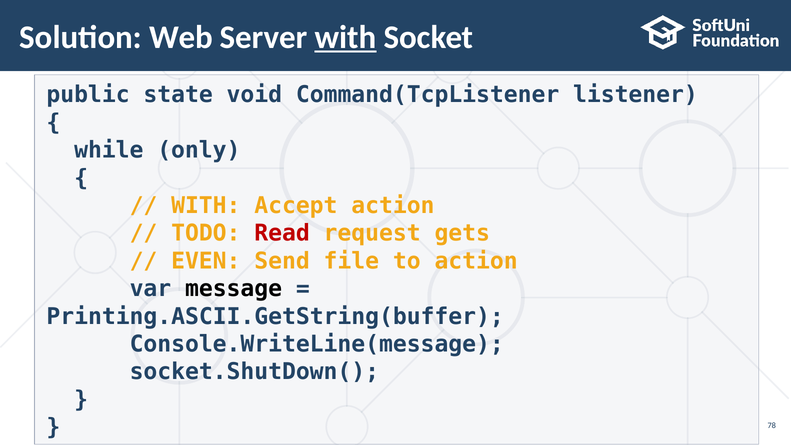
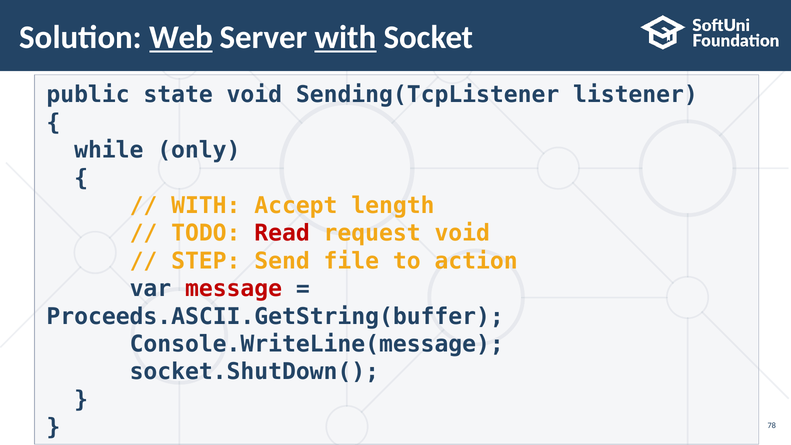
Web underline: none -> present
Command(TcpListener: Command(TcpListener -> Sending(TcpListener
Accept action: action -> length
request gets: gets -> void
EVEN: EVEN -> STEP
message colour: black -> red
Printing.ASCII.GetString(buffer: Printing.ASCII.GetString(buffer -> Proceeds.ASCII.GetString(buffer
